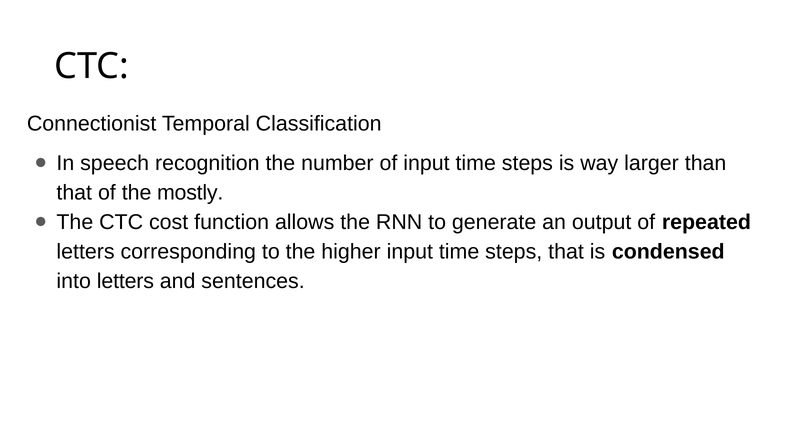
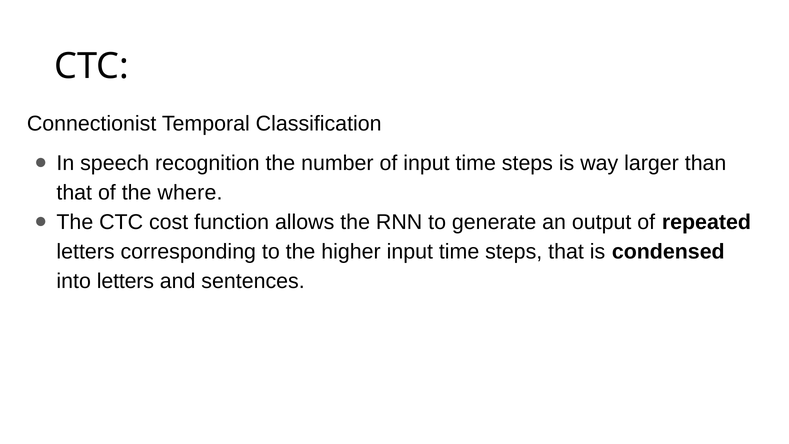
mostly: mostly -> where
